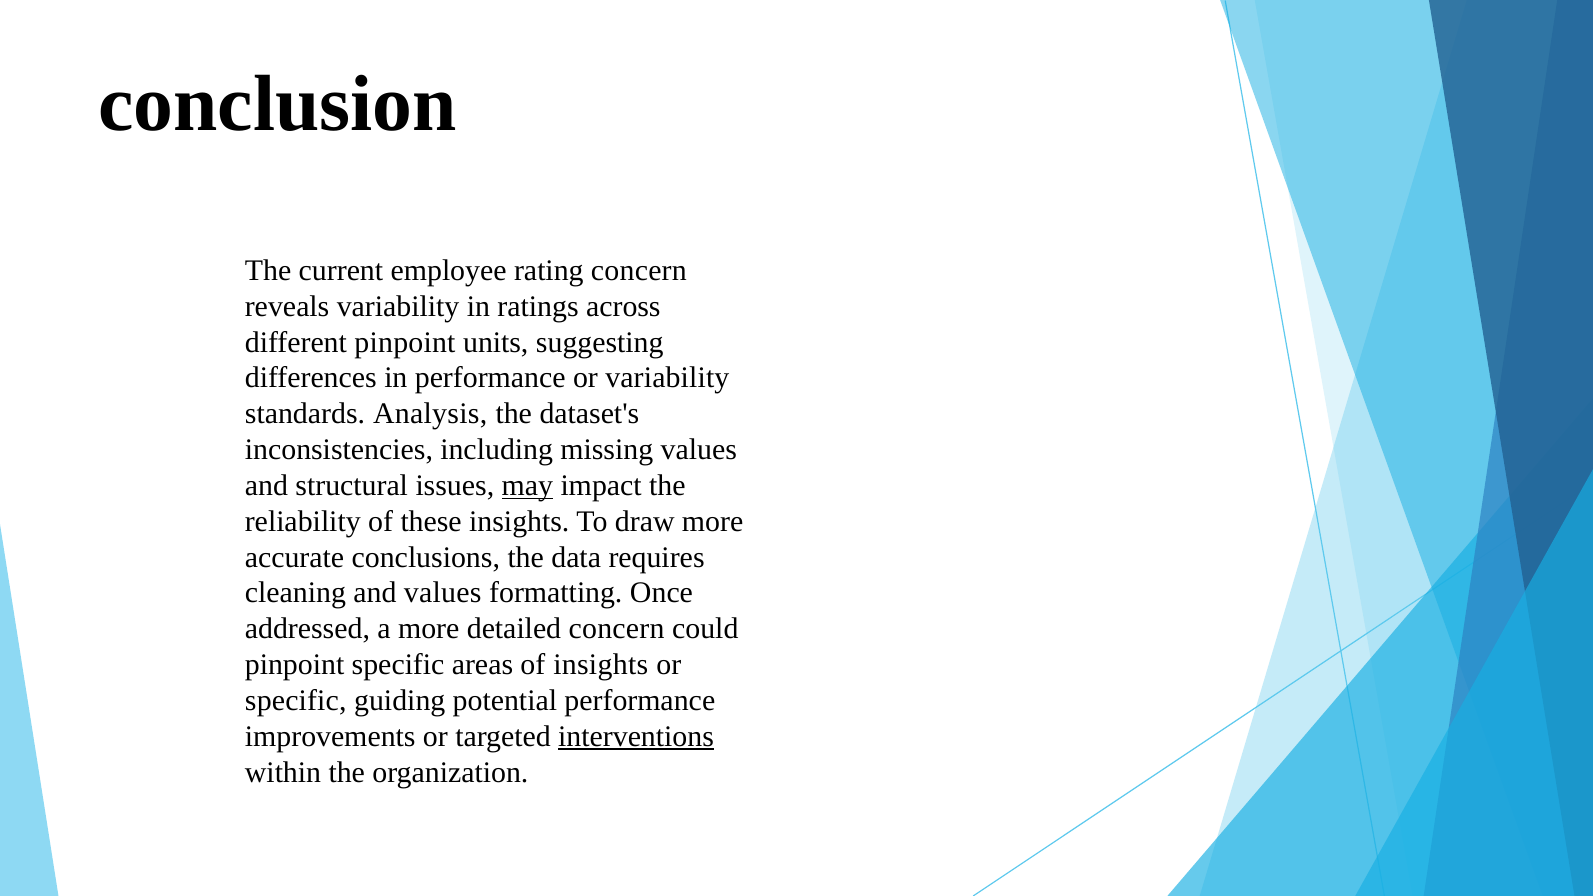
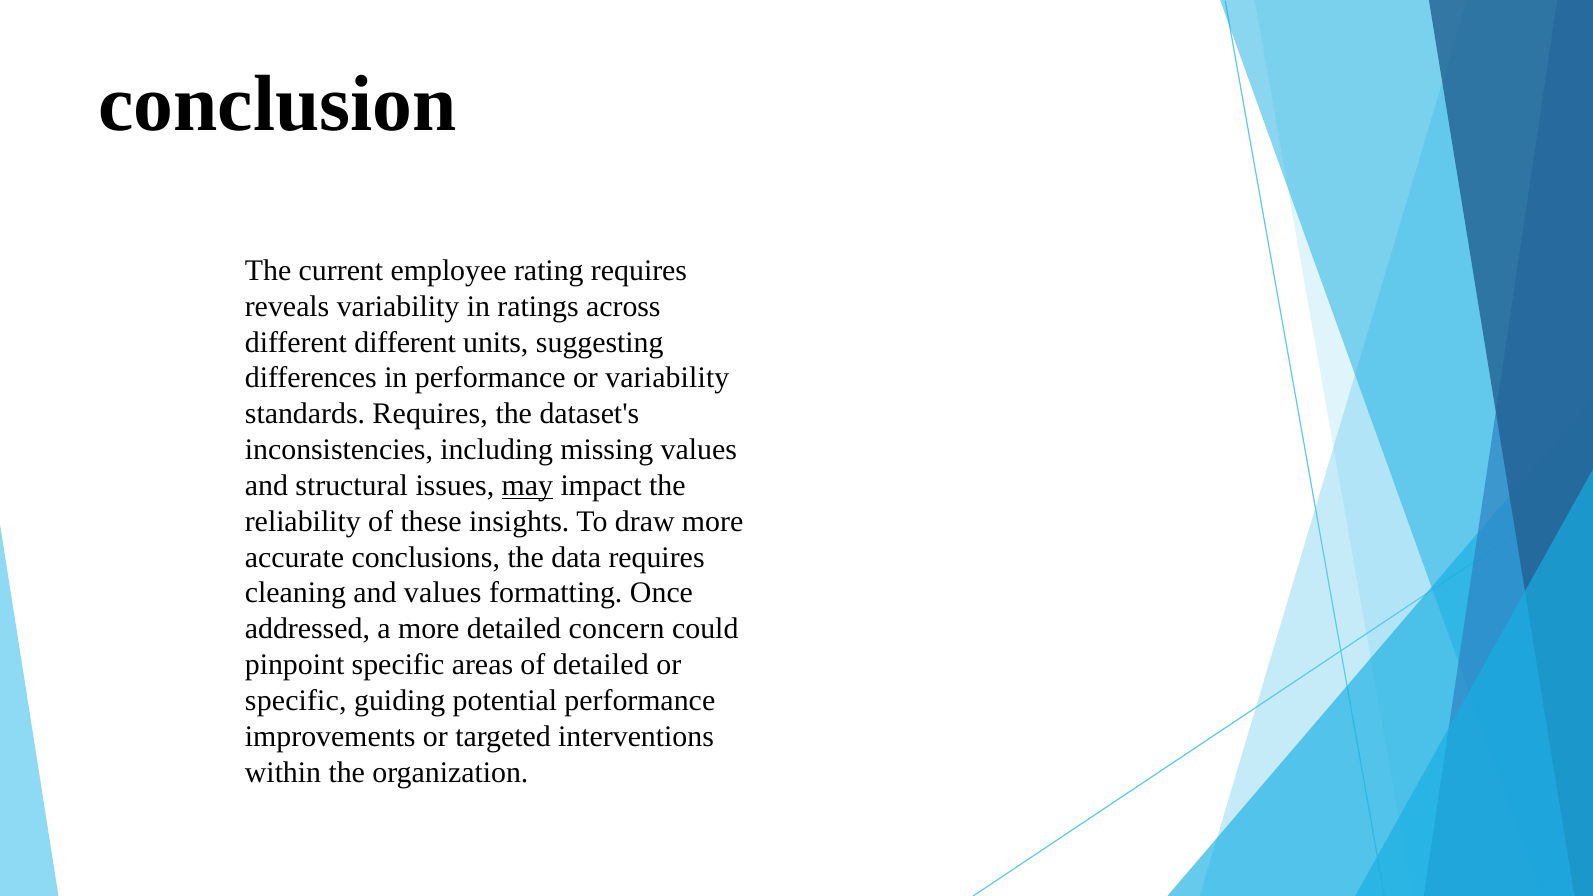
rating concern: concern -> requires
different pinpoint: pinpoint -> different
standards Analysis: Analysis -> Requires
of insights: insights -> detailed
interventions underline: present -> none
